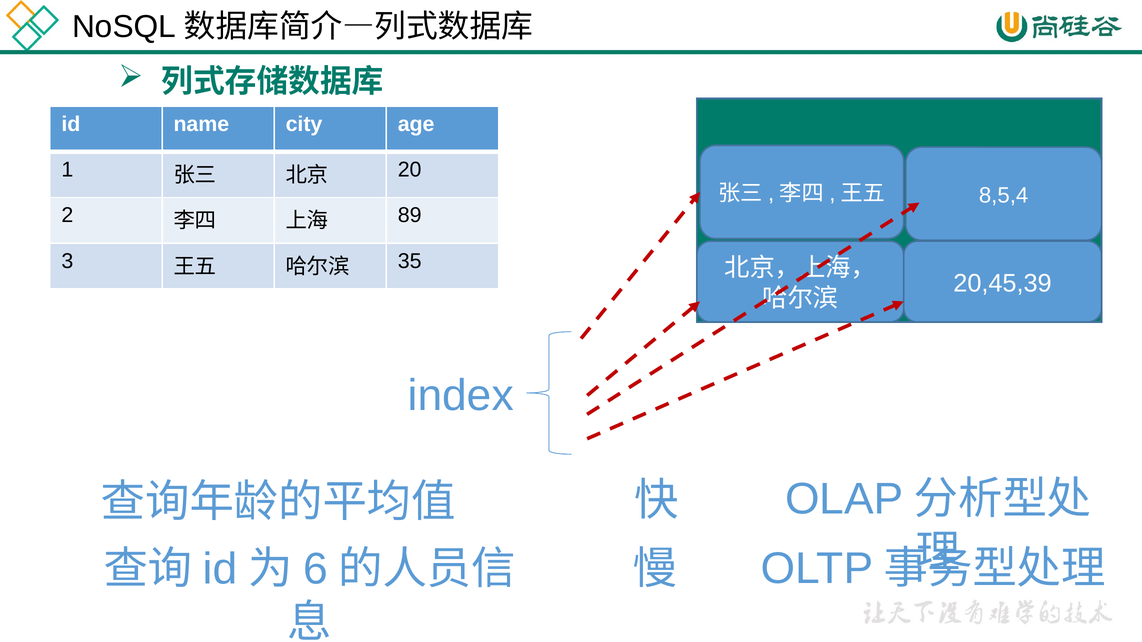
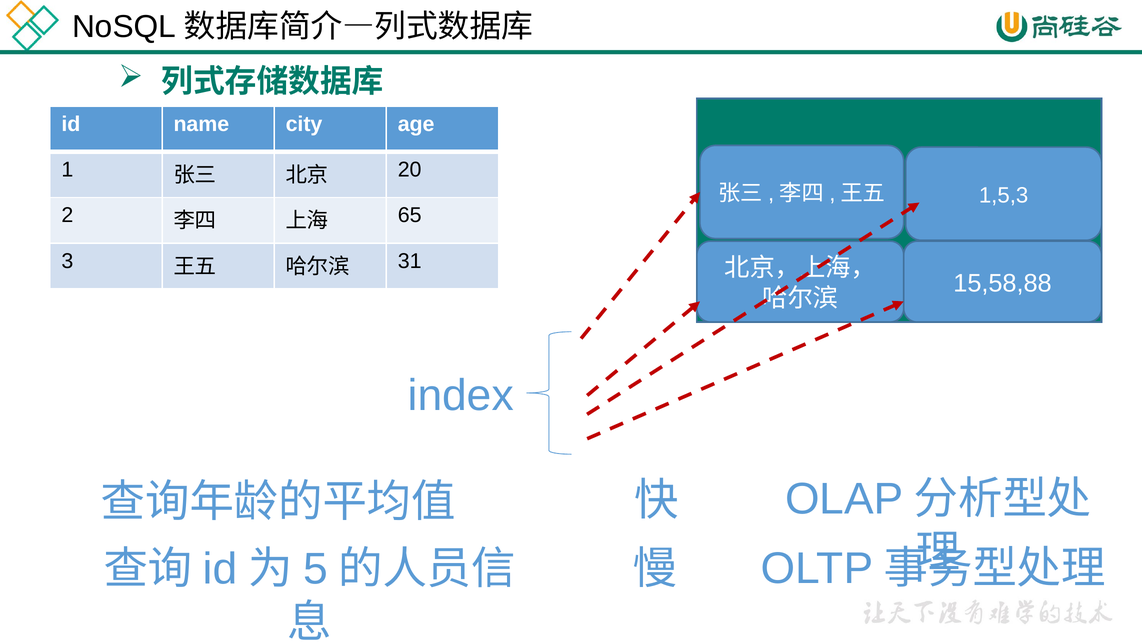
8,5,4: 8,5,4 -> 1,5,3
89: 89 -> 65
35: 35 -> 31
20,45,39: 20,45,39 -> 15,58,88
6: 6 -> 5
